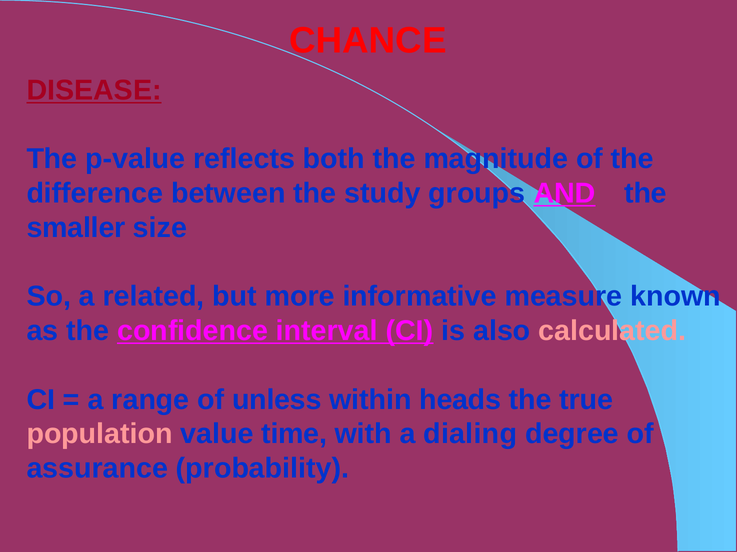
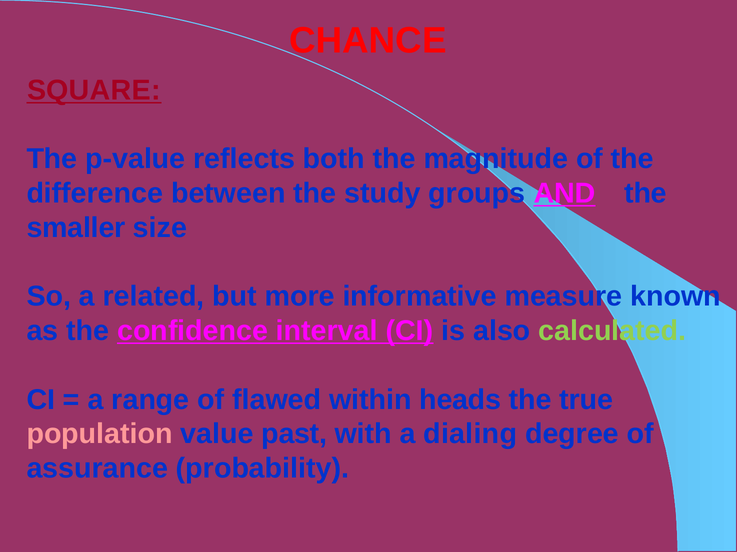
DISEASE: DISEASE -> SQUARE
calculated colour: pink -> light green
unless: unless -> flawed
time: time -> past
